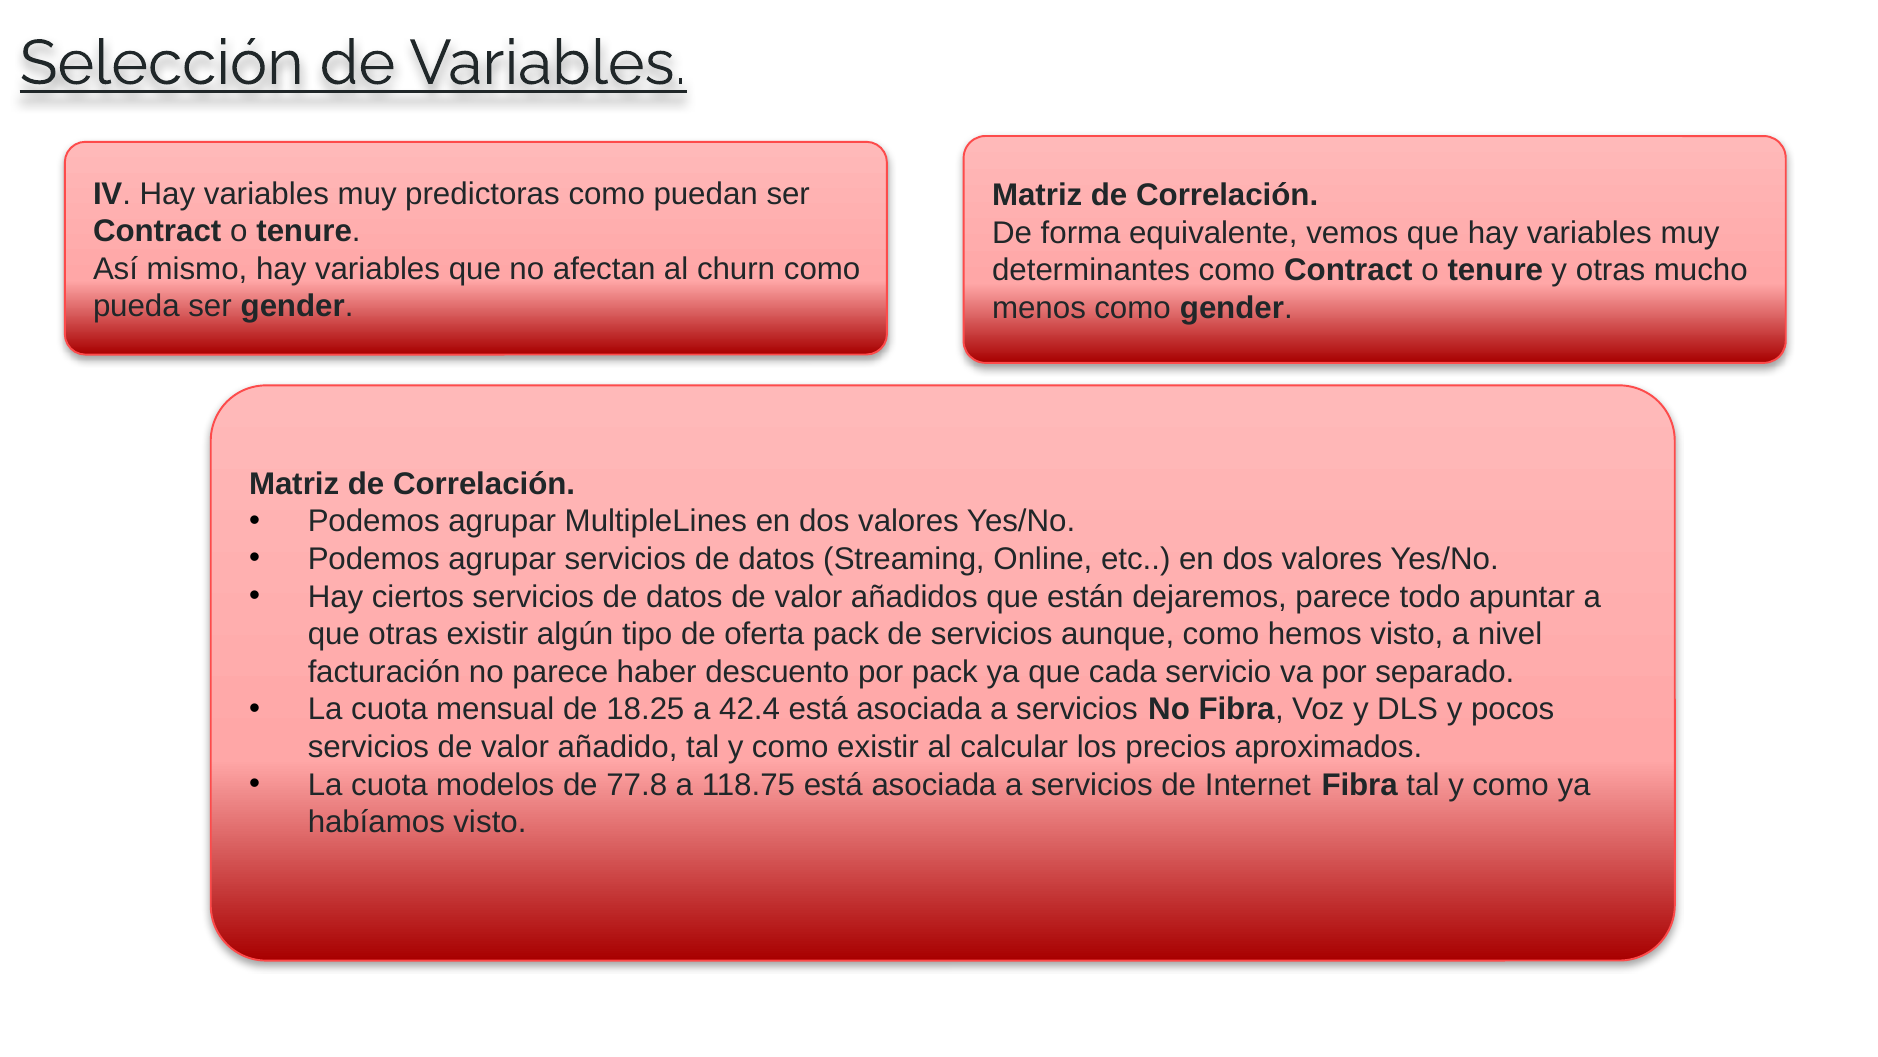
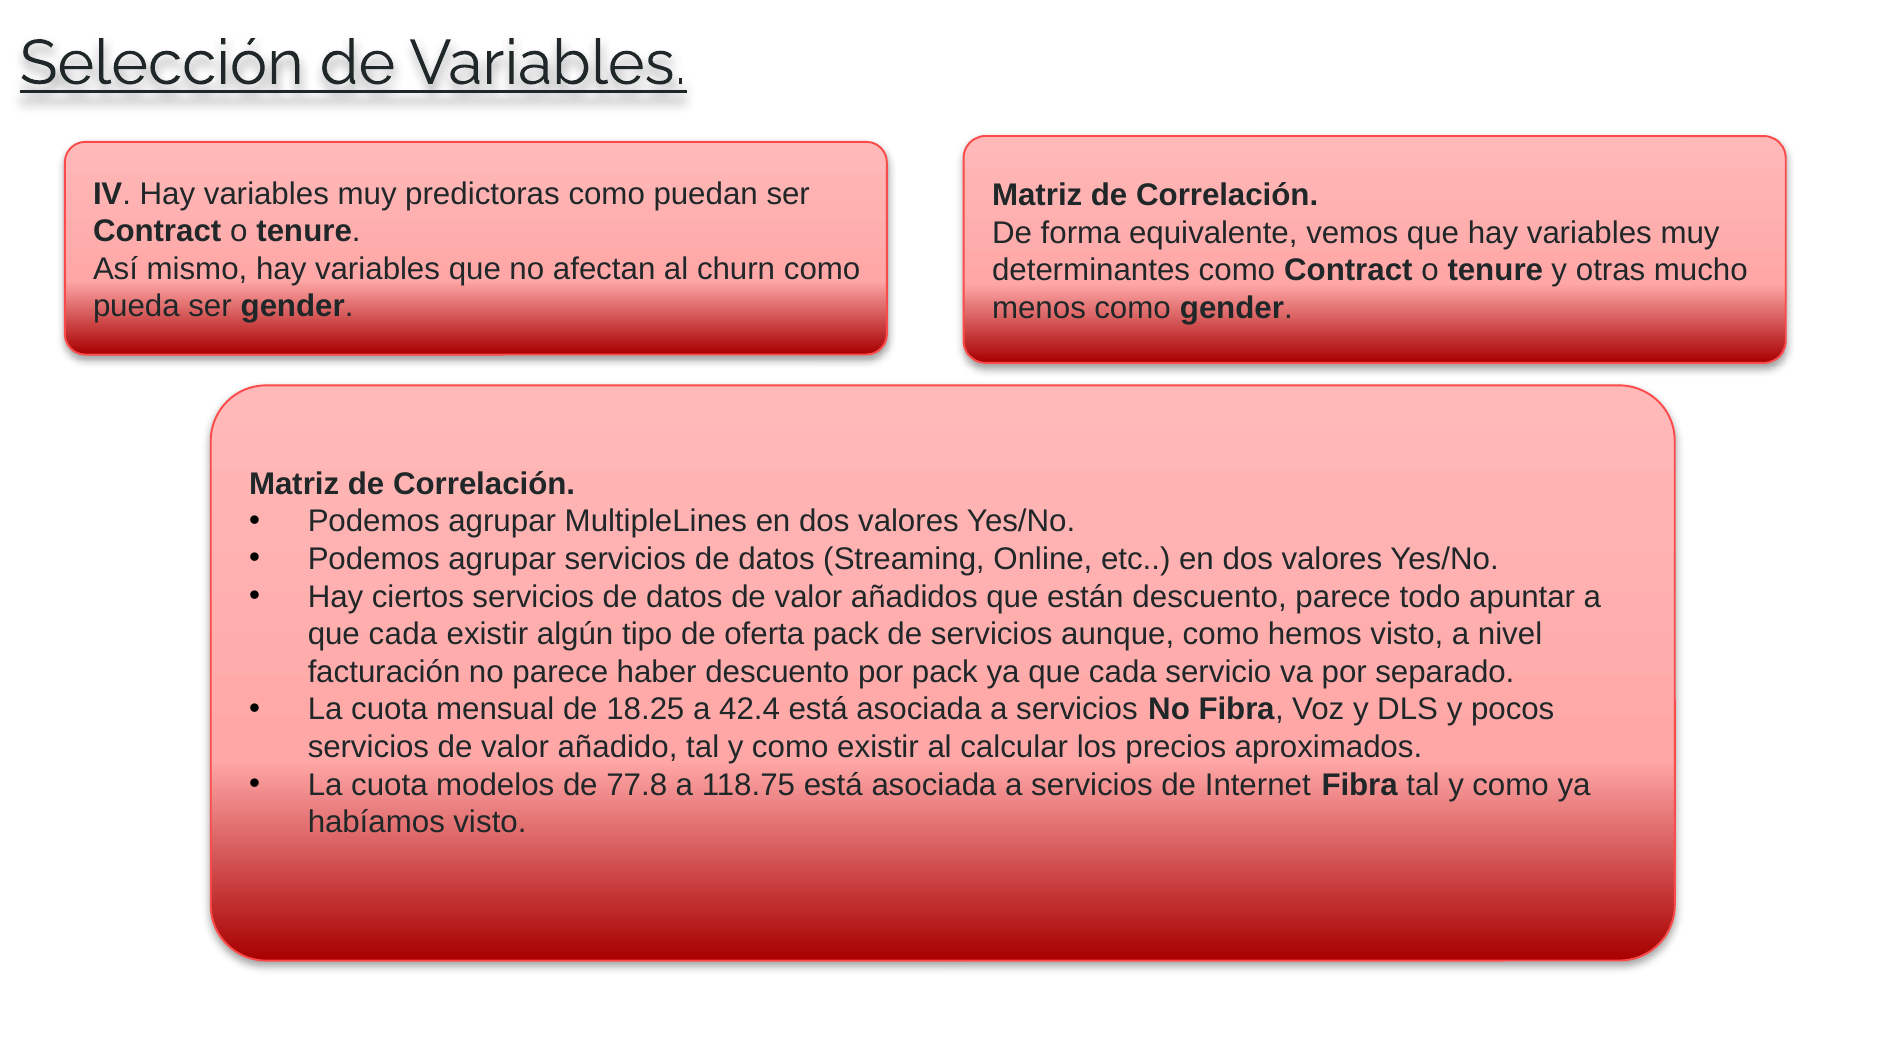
están dejaremos: dejaremos -> descuento
otras at (403, 634): otras -> cada
